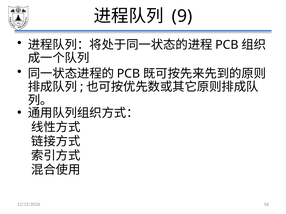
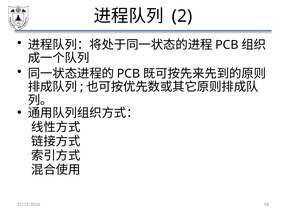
9: 9 -> 2
